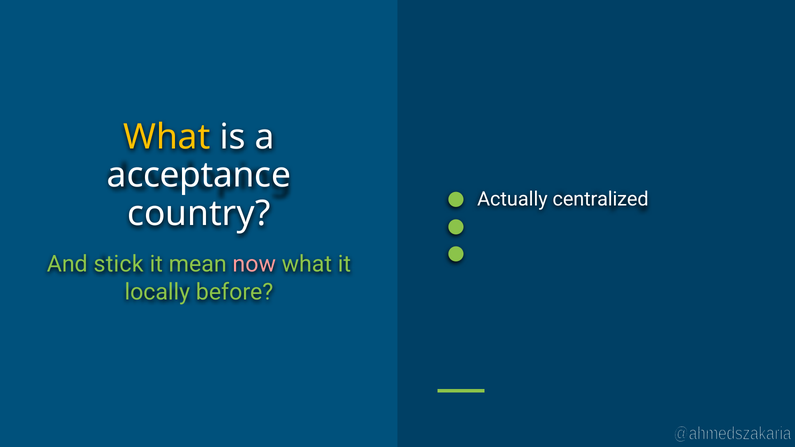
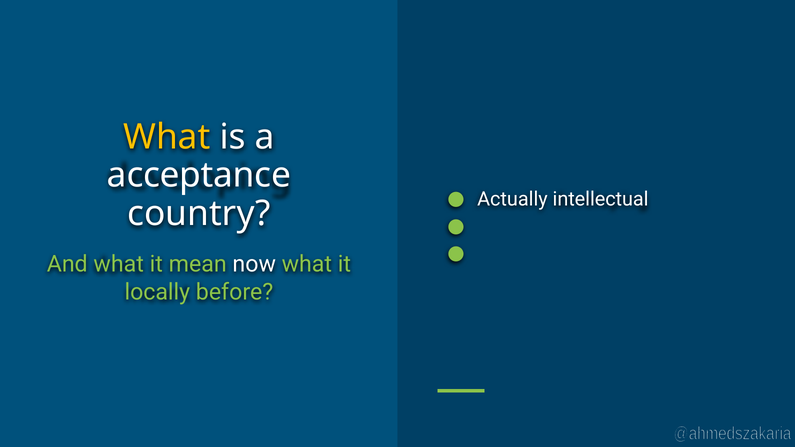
centralized: centralized -> intellectual
And stick: stick -> what
now colour: pink -> white
